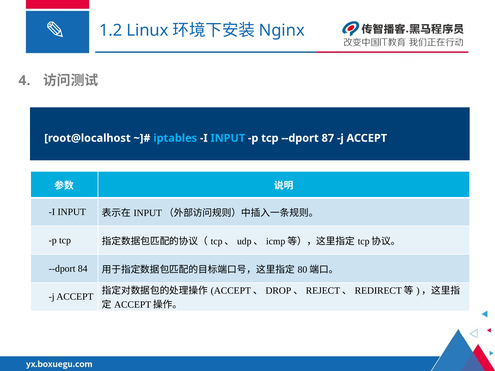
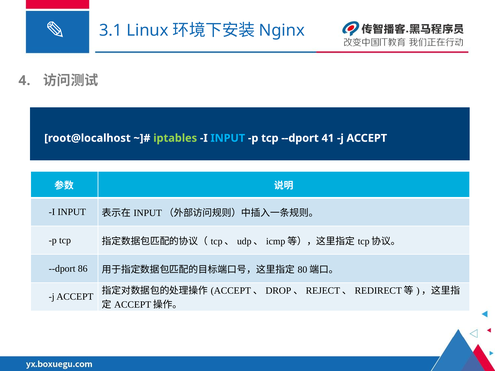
1.2: 1.2 -> 3.1
iptables colour: light blue -> light green
87: 87 -> 41
84: 84 -> 86
